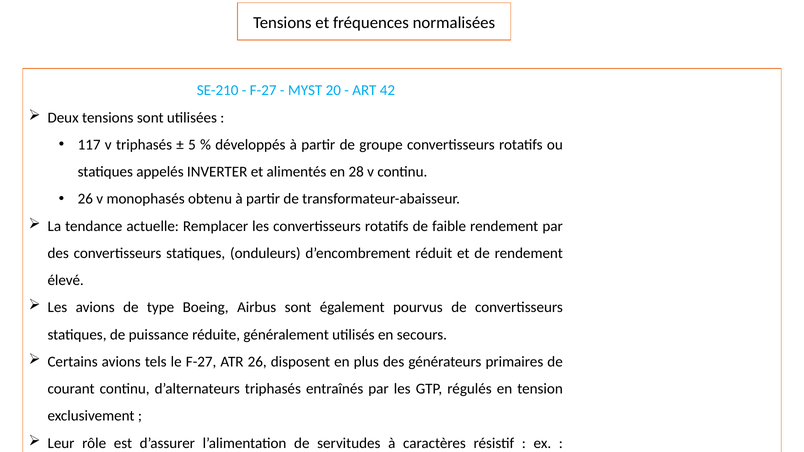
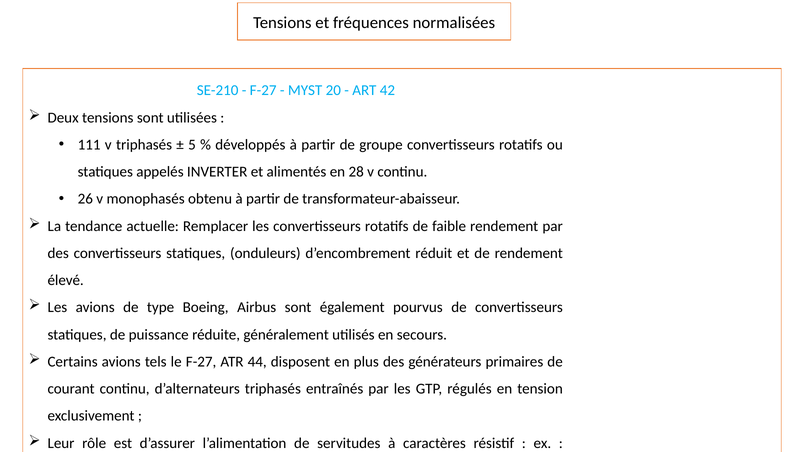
117: 117 -> 111
ATR 26: 26 -> 44
